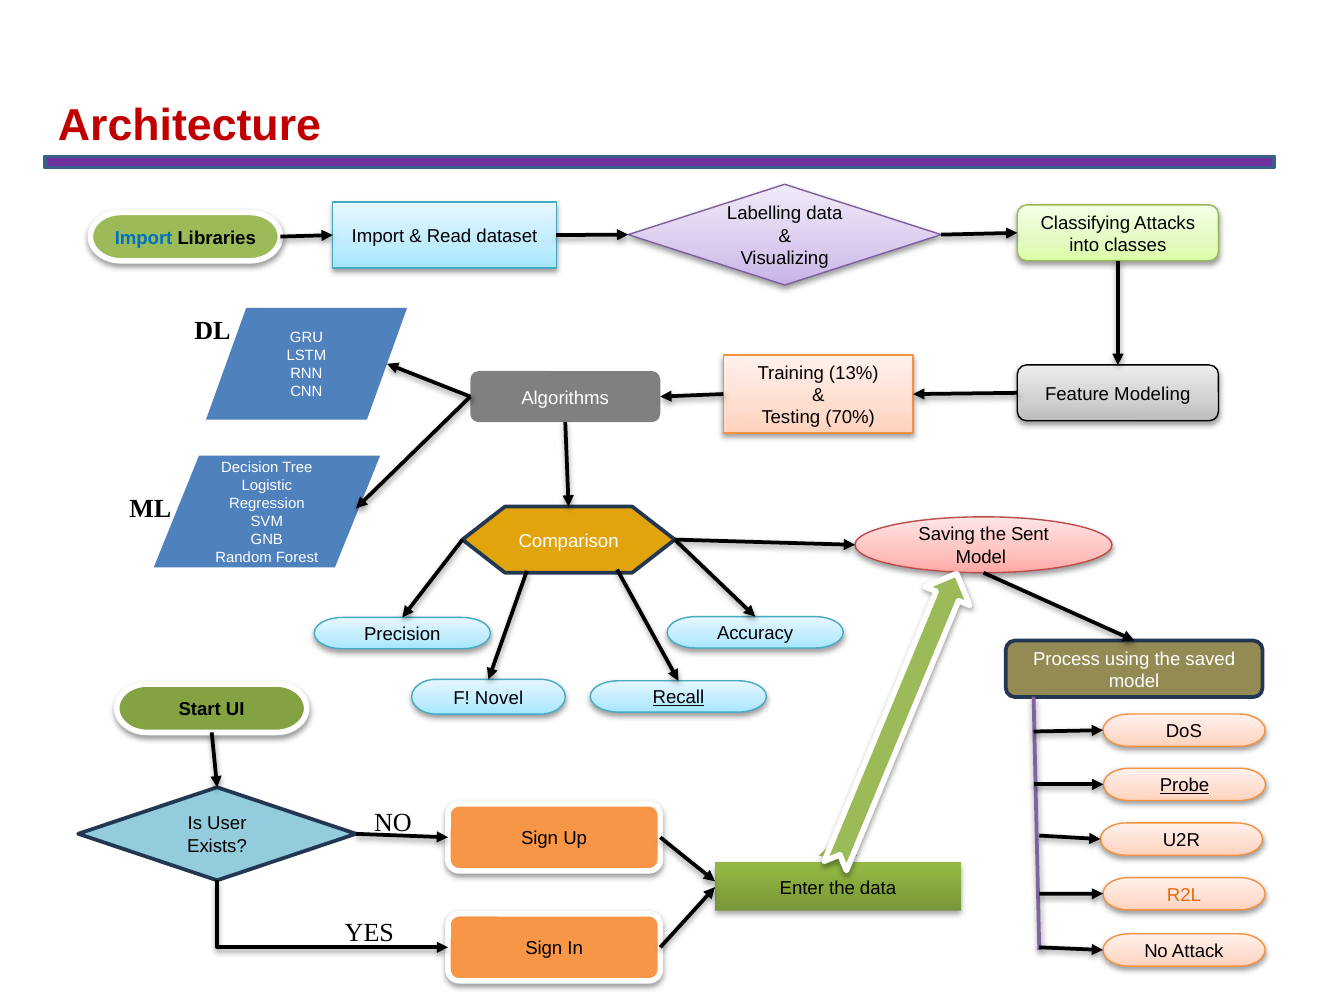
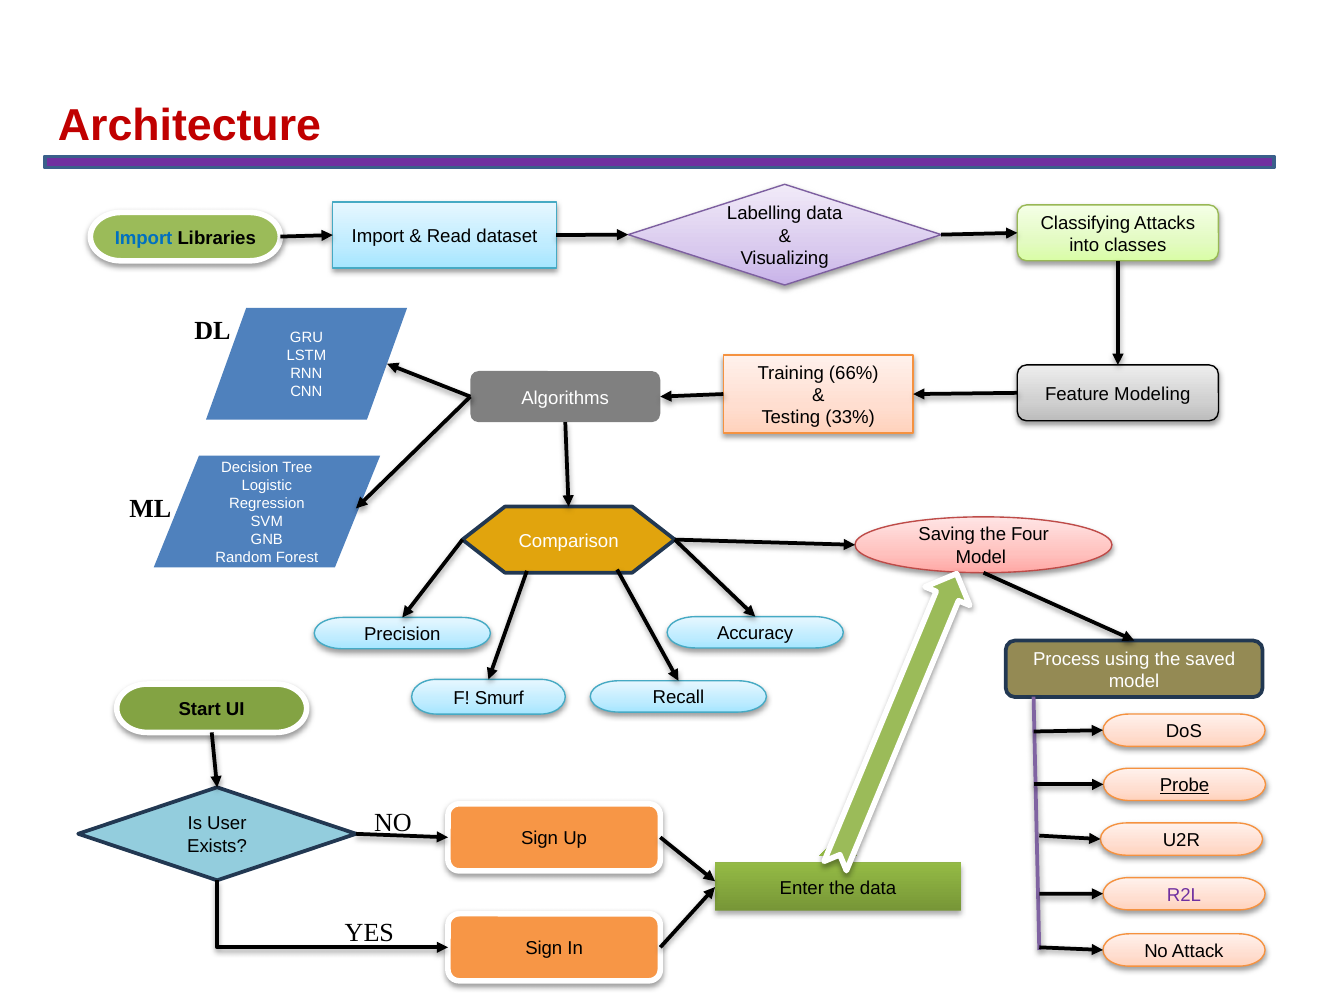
13%: 13% -> 66%
70%: 70% -> 33%
Sent: Sent -> Four
Recall underline: present -> none
Novel: Novel -> Smurf
R2L colour: orange -> purple
